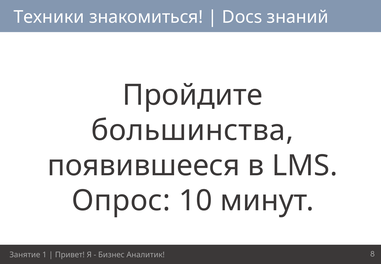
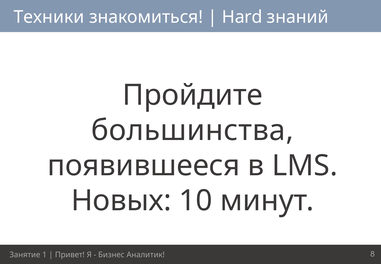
Docs: Docs -> Hard
Опрос: Опрос -> Новых
